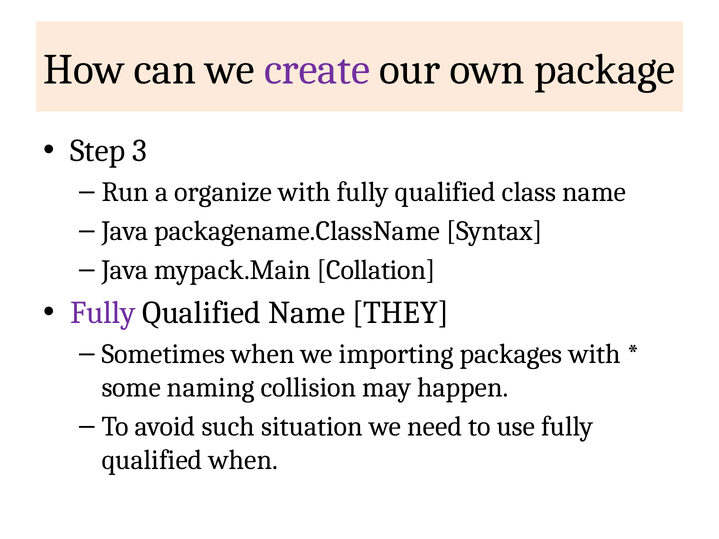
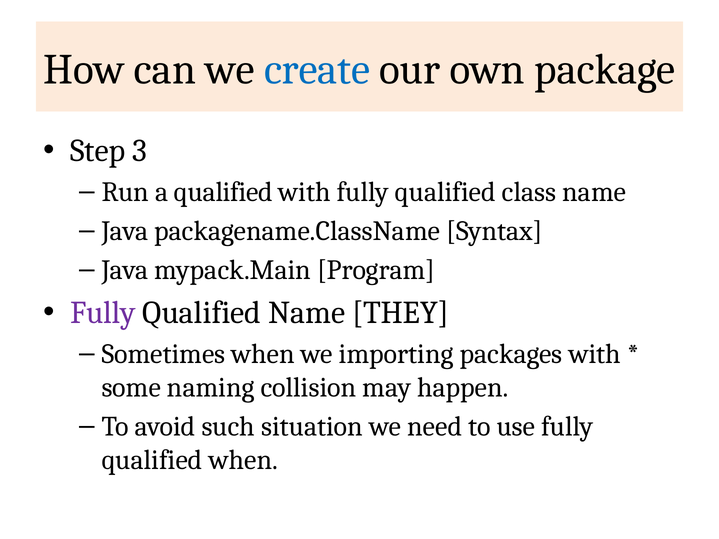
create colour: purple -> blue
a organize: organize -> qualified
Collation: Collation -> Program
